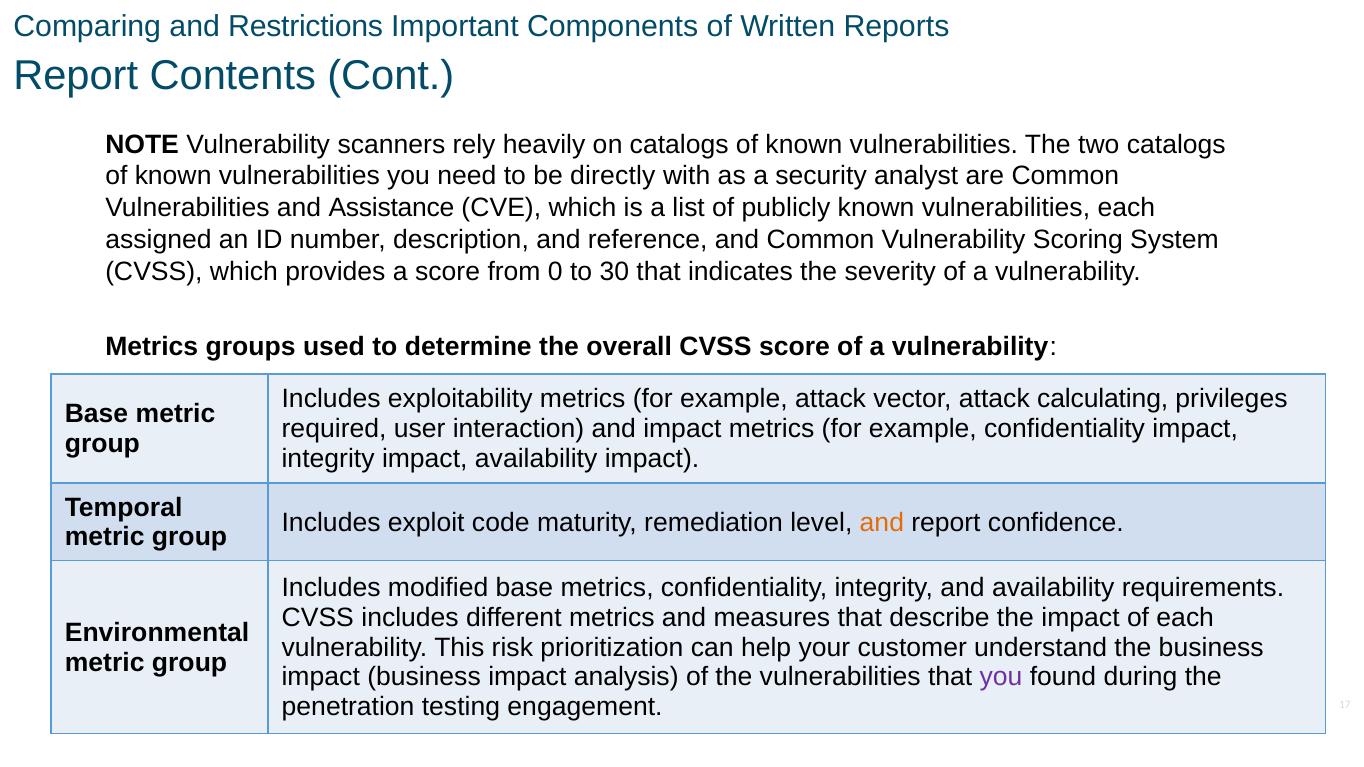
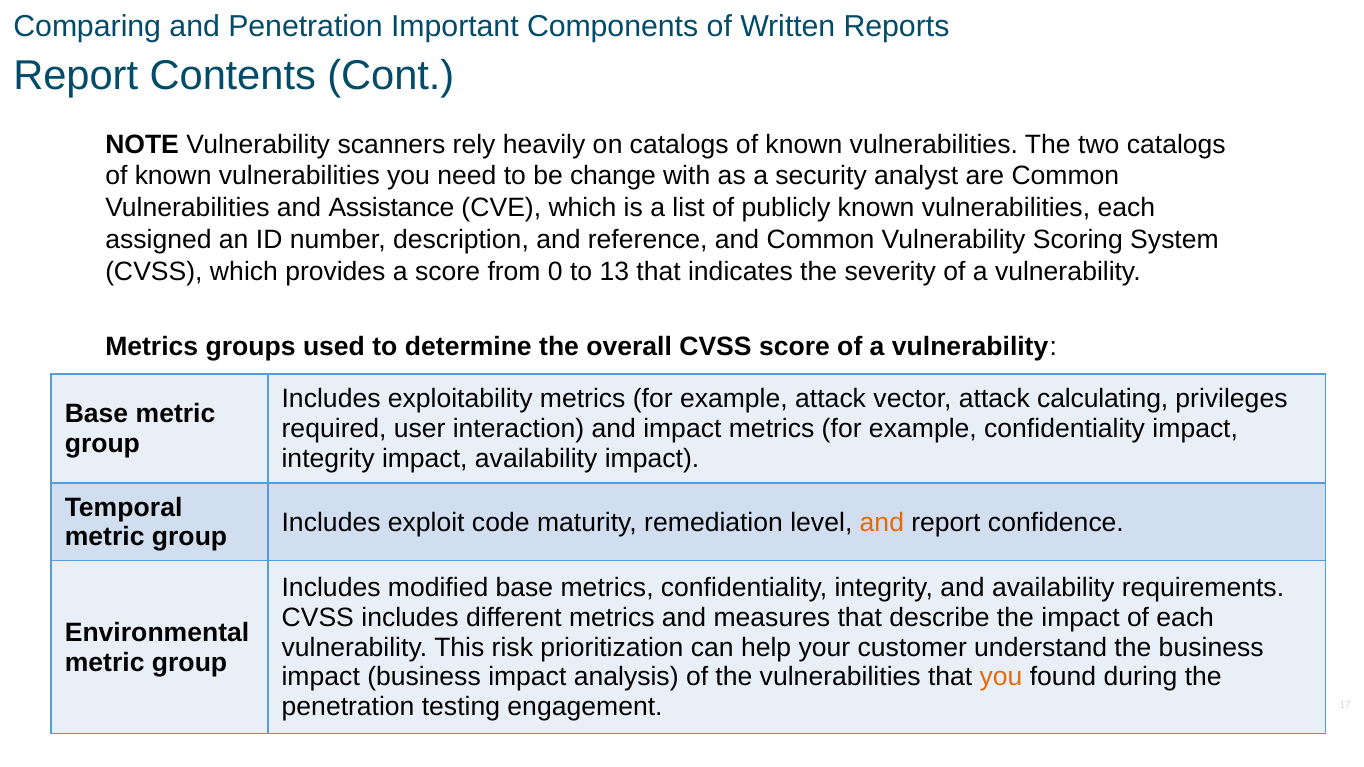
and Restrictions: Restrictions -> Penetration
directly: directly -> change
30: 30 -> 13
you at (1001, 677) colour: purple -> orange
